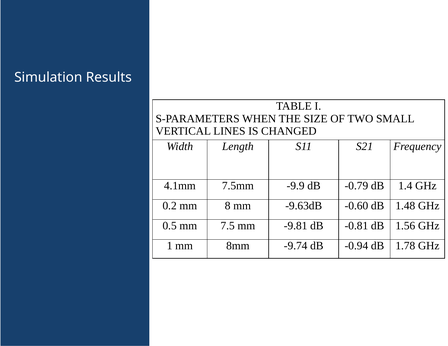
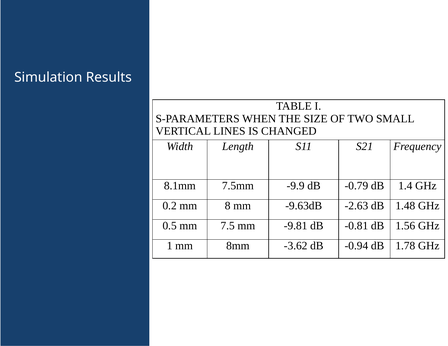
4.1mm: 4.1mm -> 8.1mm
-0.60: -0.60 -> -2.63
-9.74: -9.74 -> -3.62
